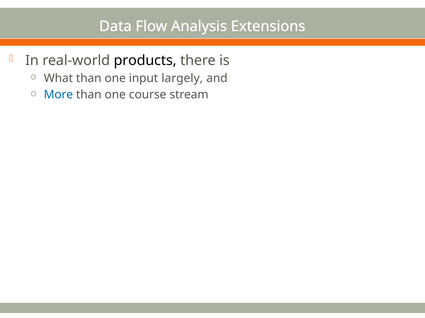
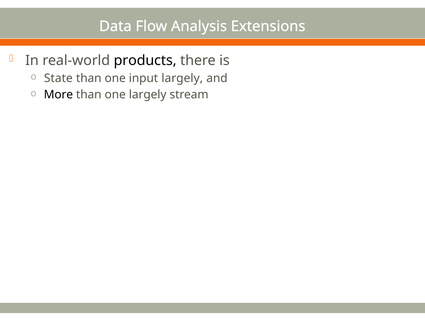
What: What -> State
More colour: blue -> black
one course: course -> largely
